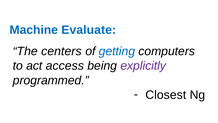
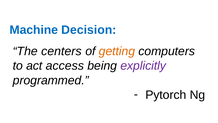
Evaluate: Evaluate -> Decision
getting colour: blue -> orange
Closest: Closest -> Pytorch
